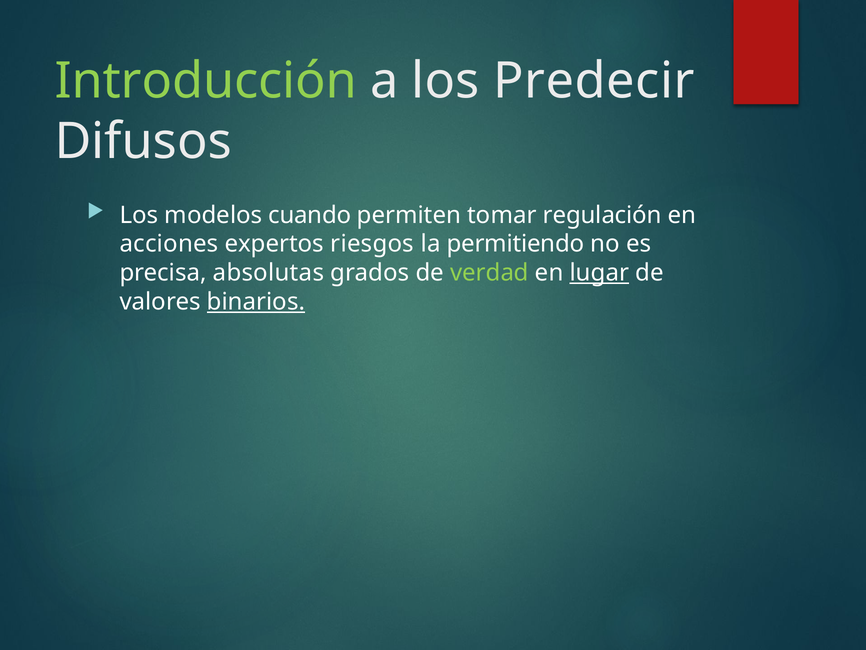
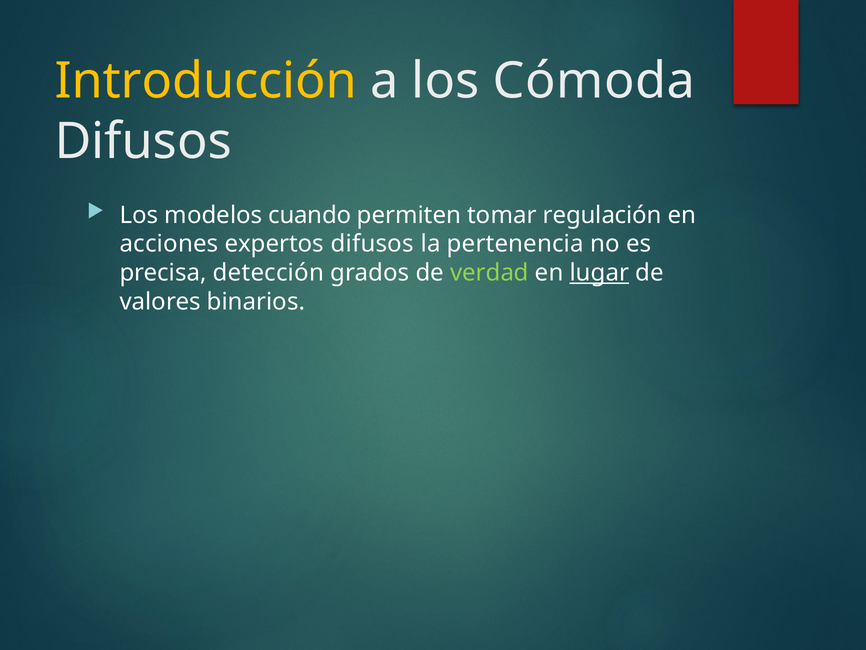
Introducción colour: light green -> yellow
Predecir: Predecir -> Cómoda
expertos riesgos: riesgos -> difusos
permitiendo: permitiendo -> pertenencia
absolutas: absolutas -> detección
binarios underline: present -> none
